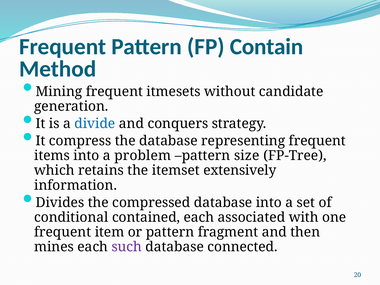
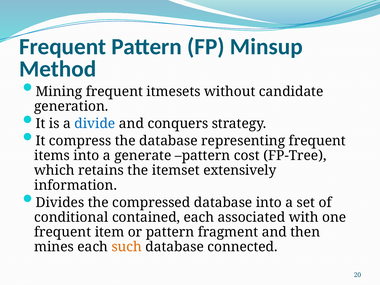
Contain: Contain -> Minsup
problem: problem -> generate
size: size -> cost
such colour: purple -> orange
